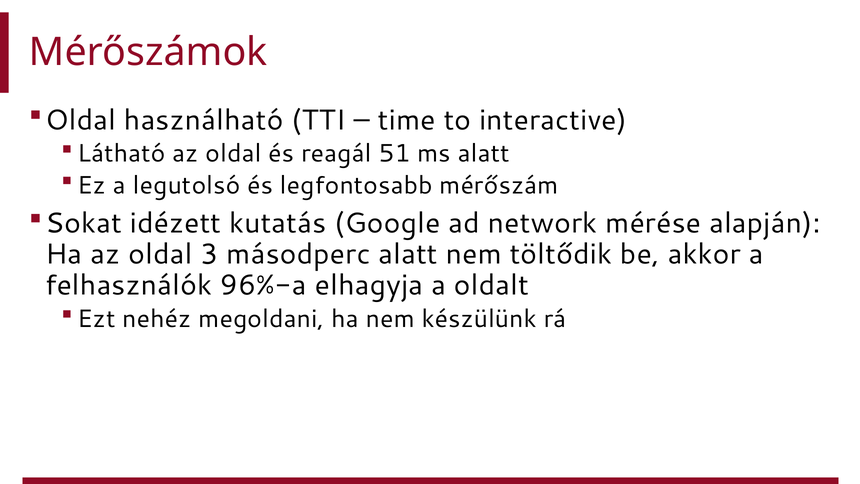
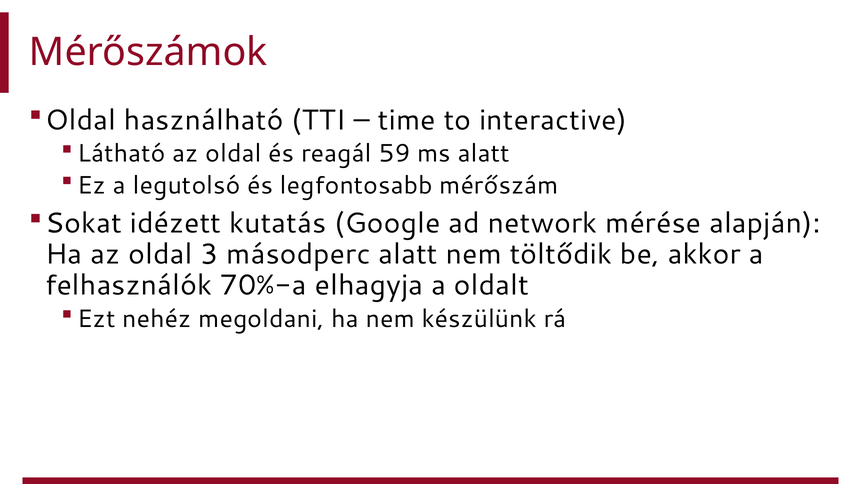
51: 51 -> 59
96%-a: 96%-a -> 70%-a
